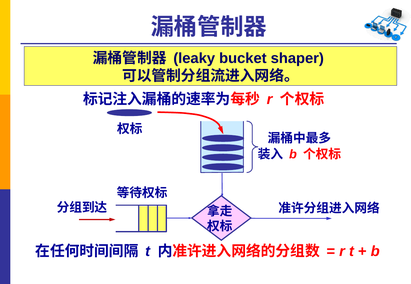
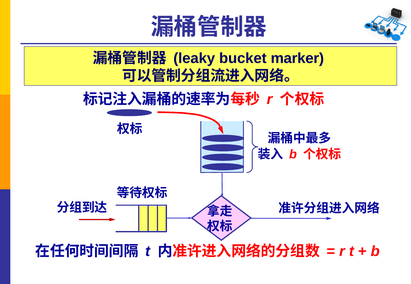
shaper: shaper -> marker
